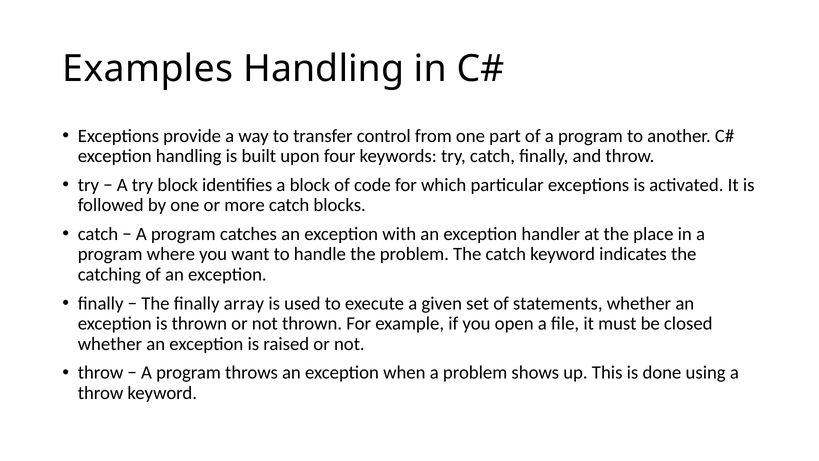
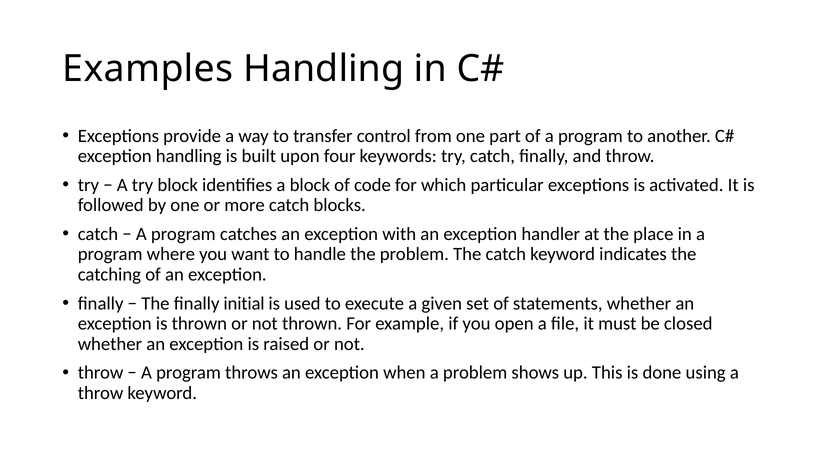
array: array -> initial
